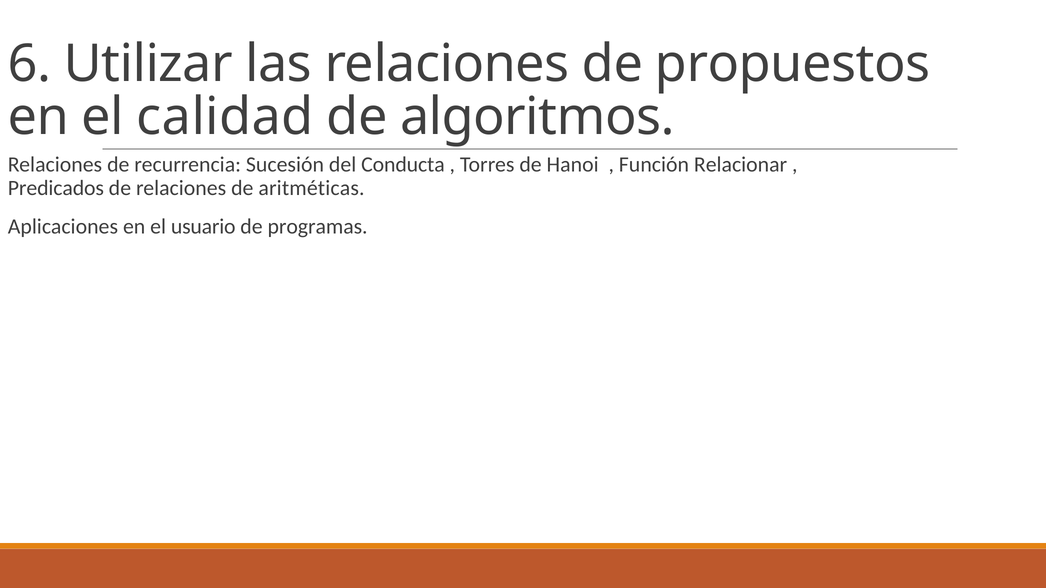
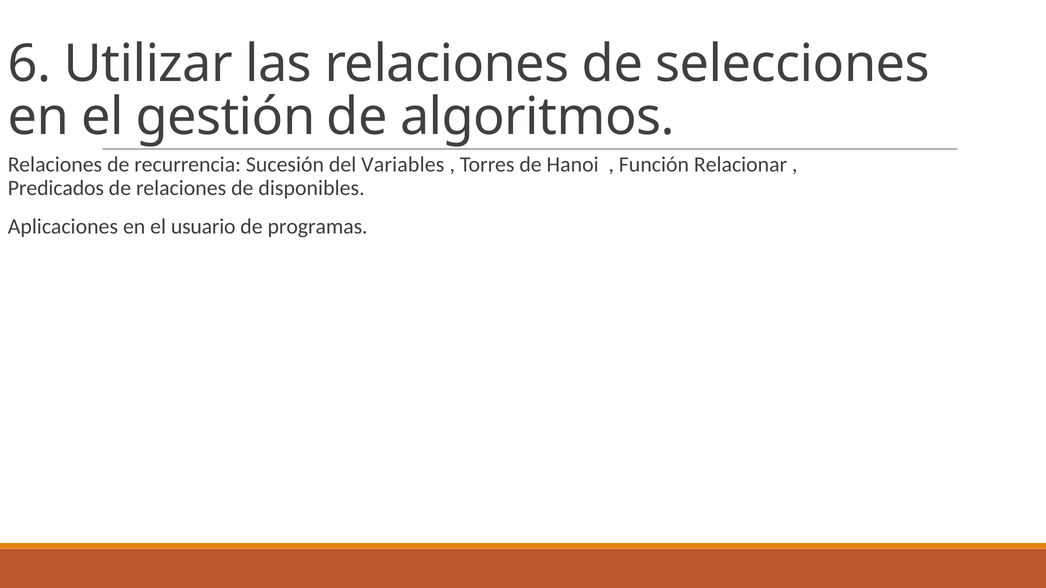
propuestos: propuestos -> selecciones
calidad: calidad -> gestión
Conducta: Conducta -> Variables
aritméticas: aritméticas -> disponibles
